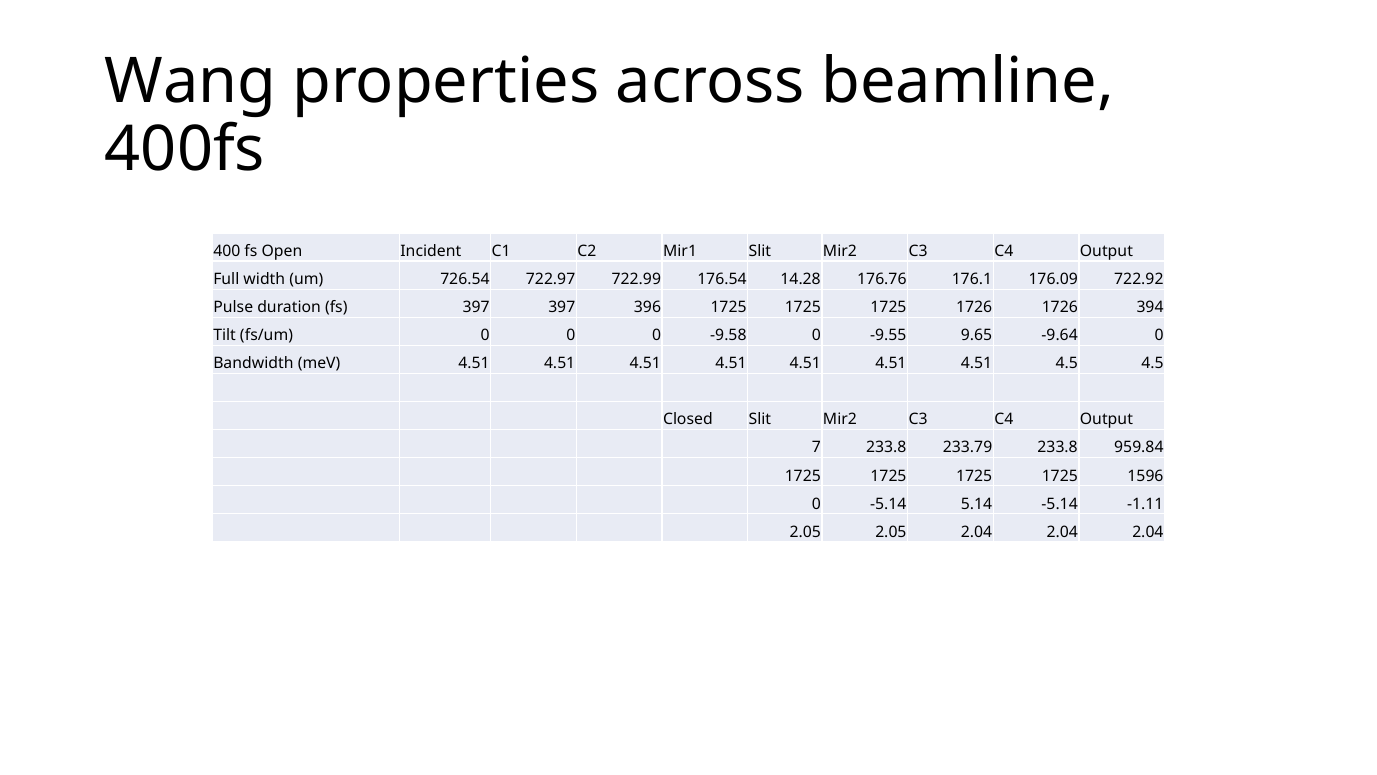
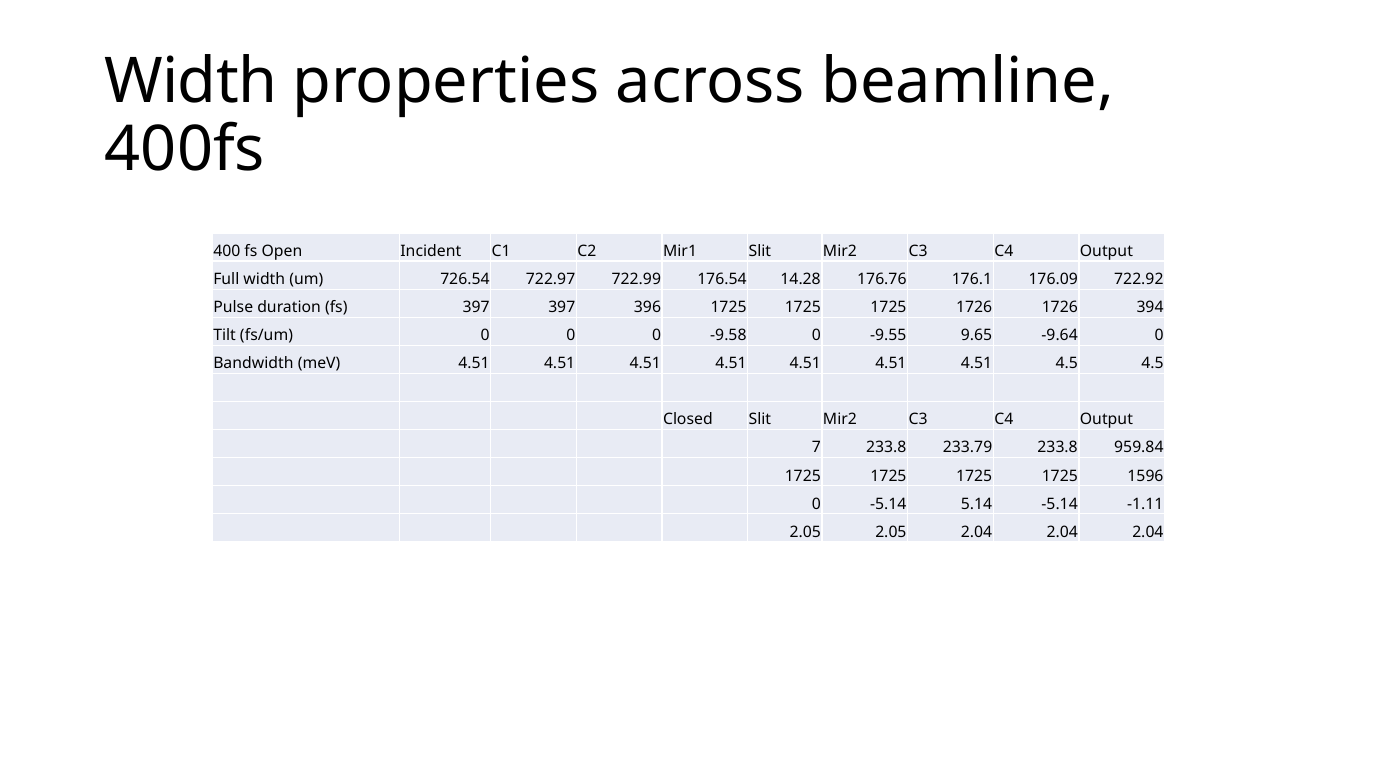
Wang at (191, 82): Wang -> Width
